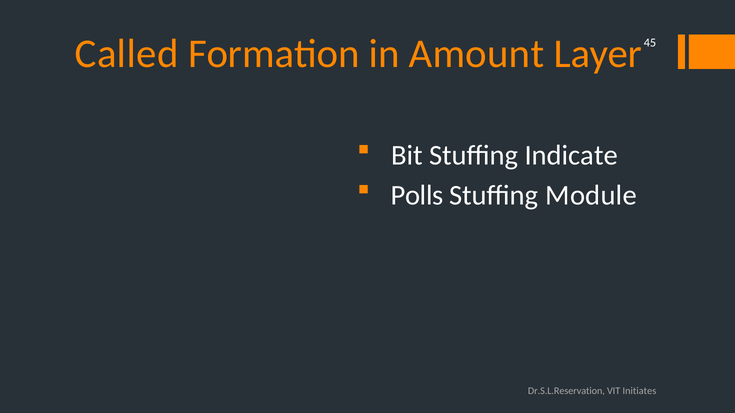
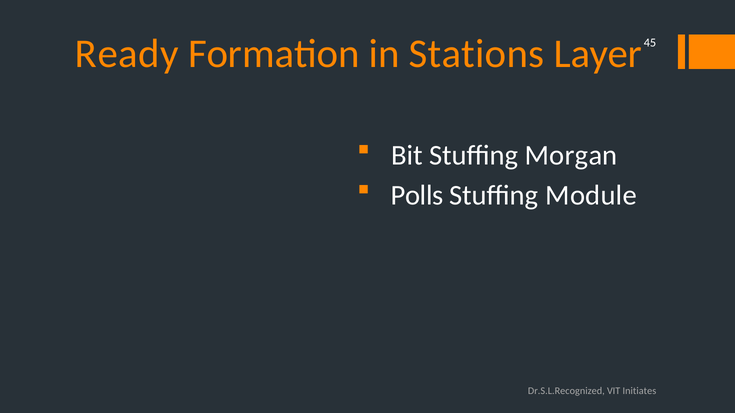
Called: Called -> Ready
Amount: Amount -> Stations
Indicate: Indicate -> Morgan
Dr.S.L.Reservation: Dr.S.L.Reservation -> Dr.S.L.Recognized
